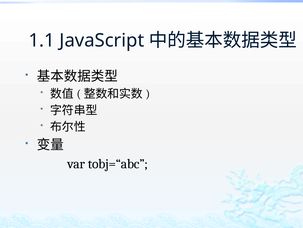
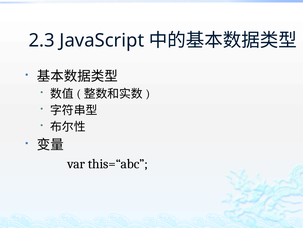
1.1: 1.1 -> 2.3
tobj=“abc: tobj=“abc -> this=“abc
